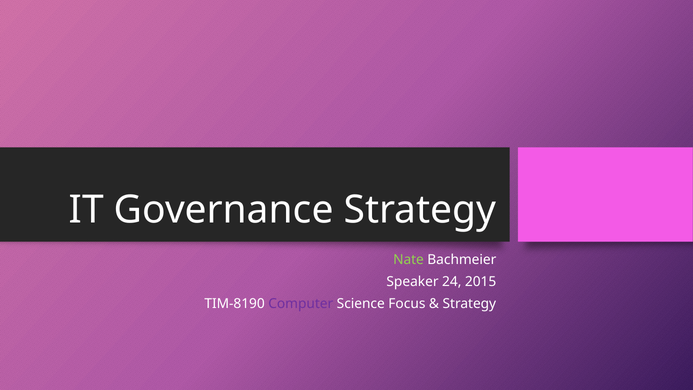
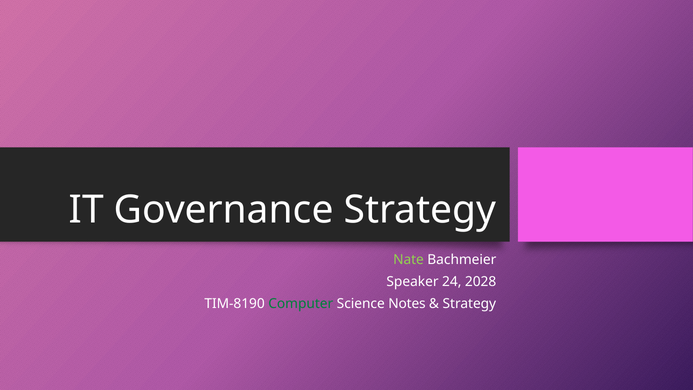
2015: 2015 -> 2028
Computer colour: purple -> green
Focus: Focus -> Notes
